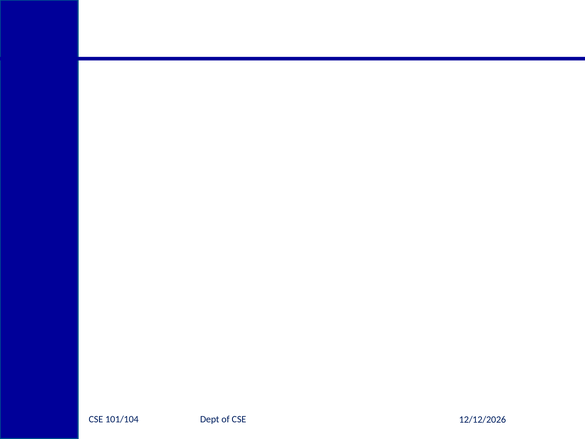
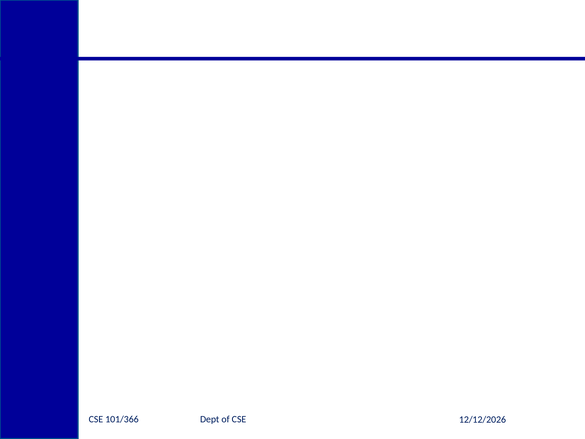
101/104: 101/104 -> 101/366
